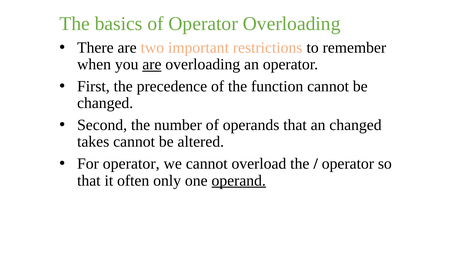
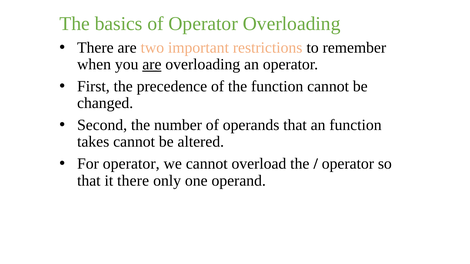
an changed: changed -> function
it often: often -> there
operand underline: present -> none
